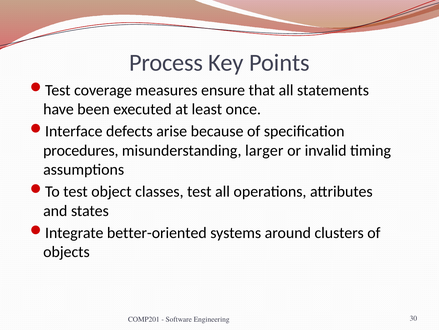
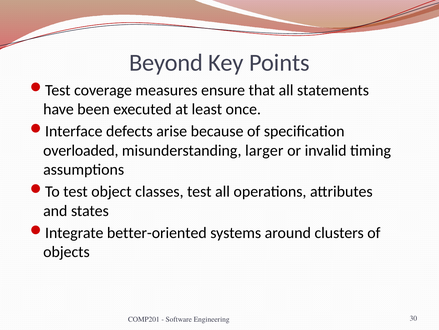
Process: Process -> Beyond
procedures: procedures -> overloaded
